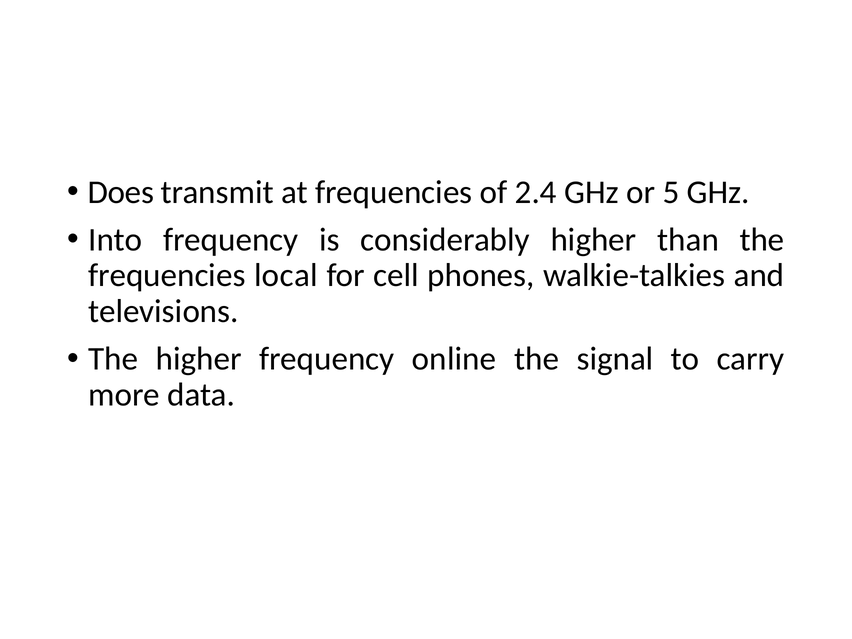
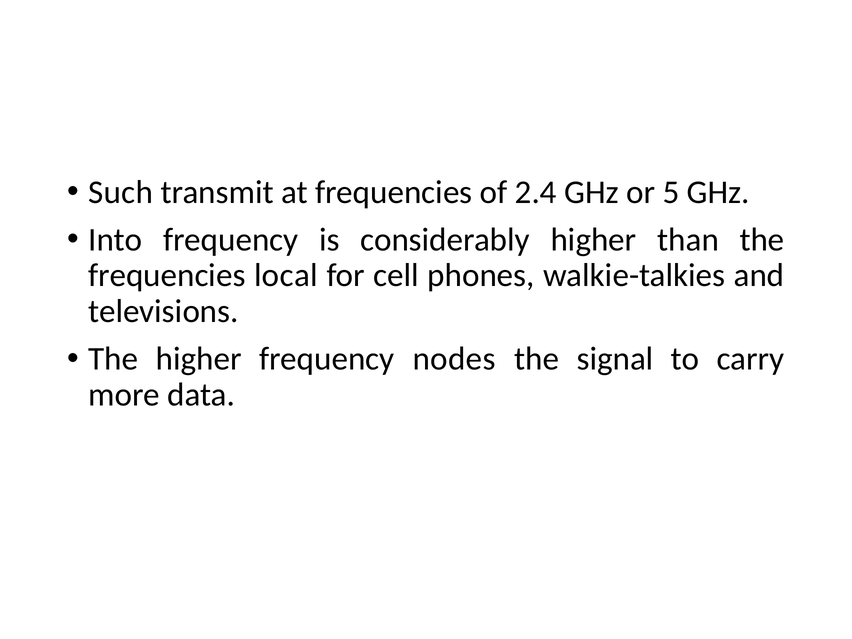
Does: Does -> Such
online: online -> nodes
